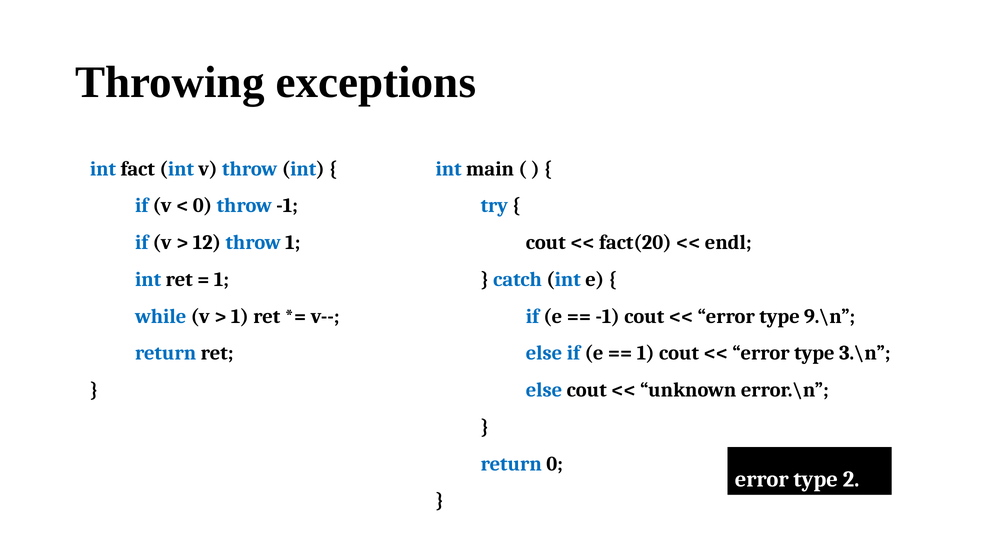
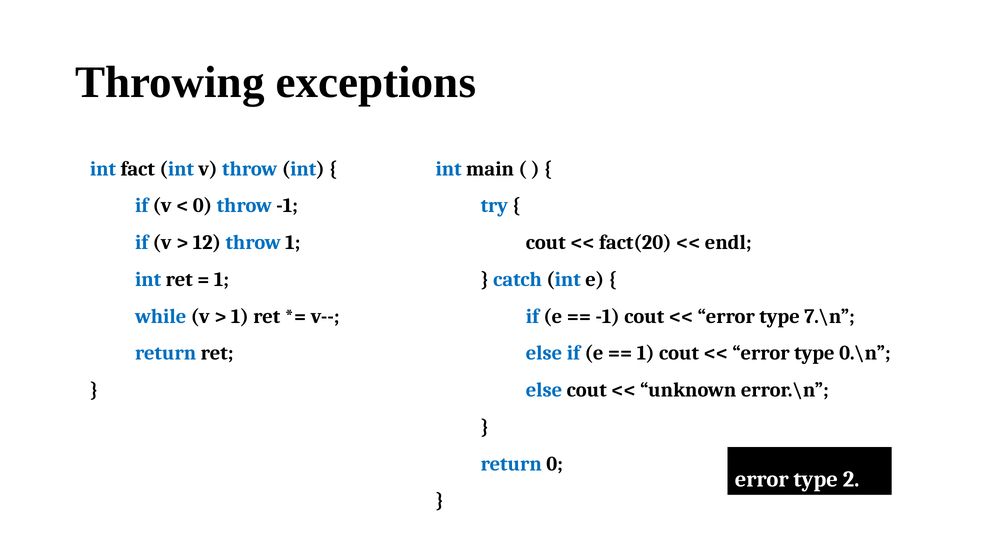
9.\n: 9.\n -> 7.\n
3.\n: 3.\n -> 0.\n
